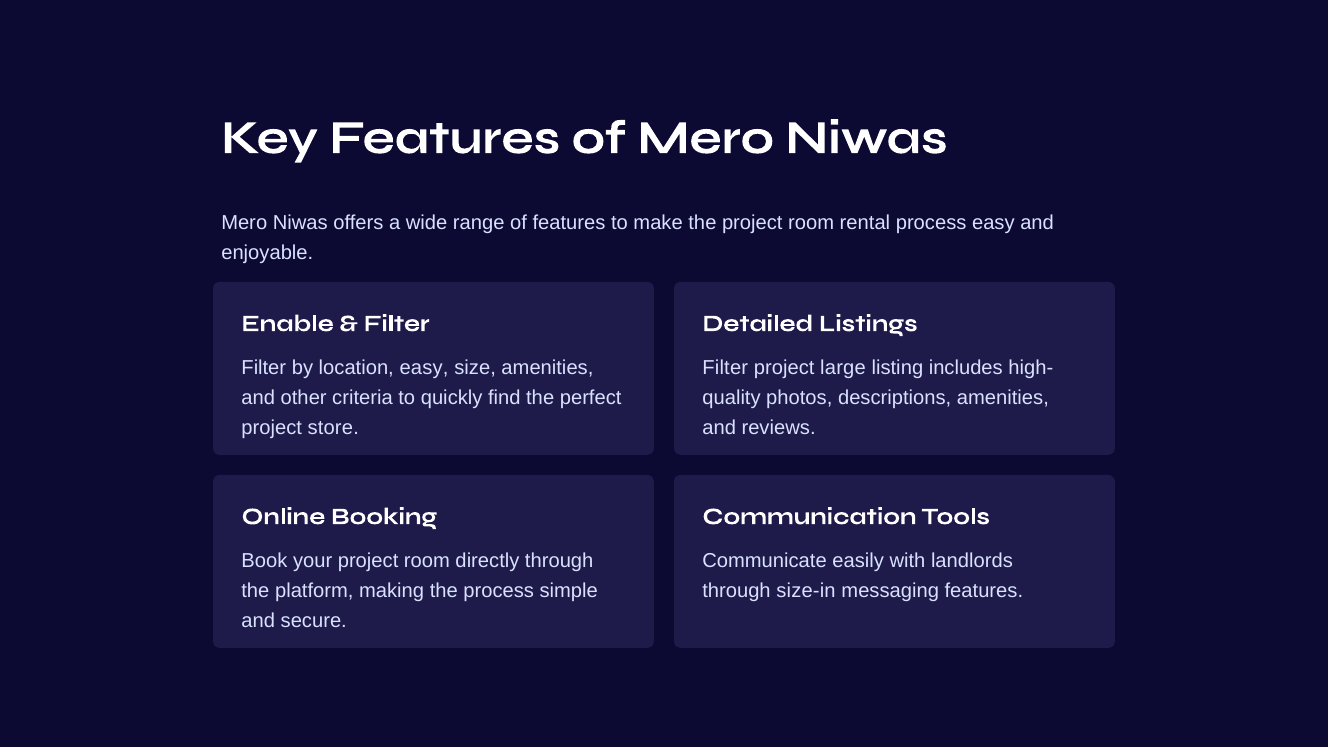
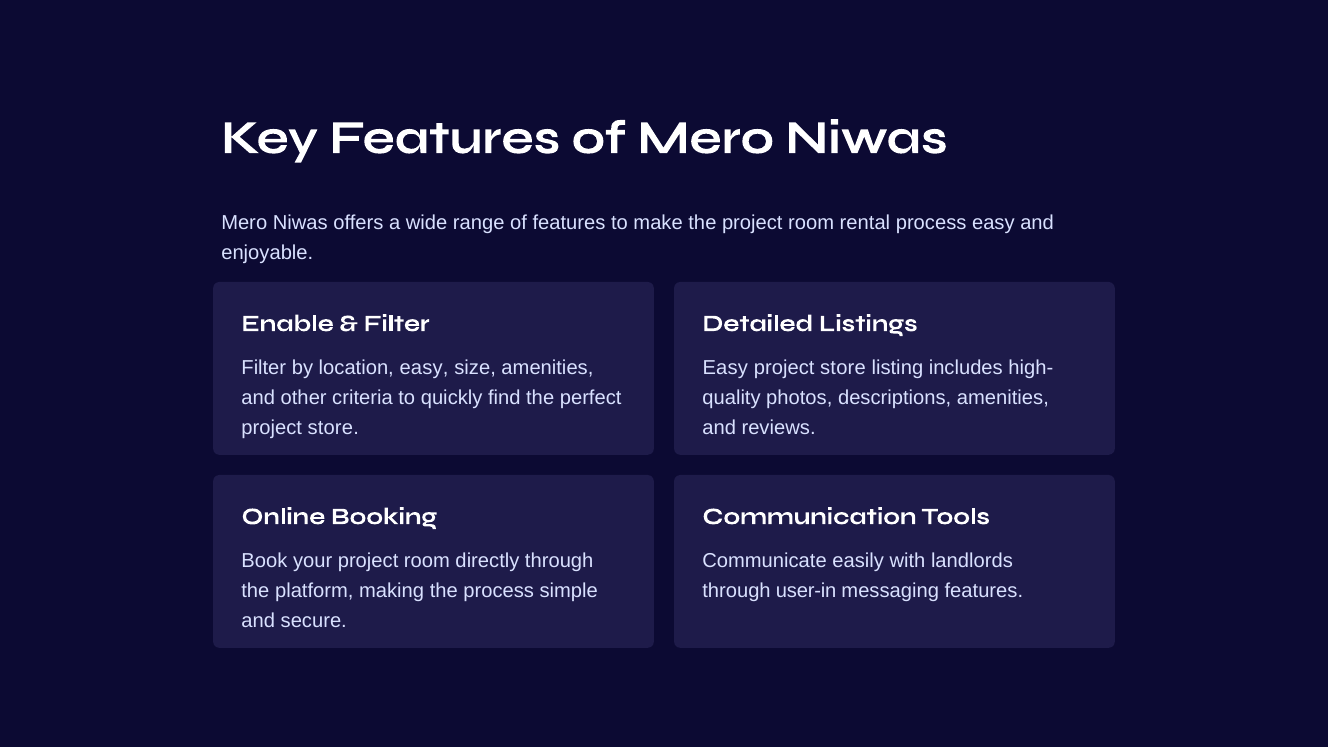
Filter at (725, 368): Filter -> Easy
large at (843, 368): large -> store
size-in: size-in -> user-in
